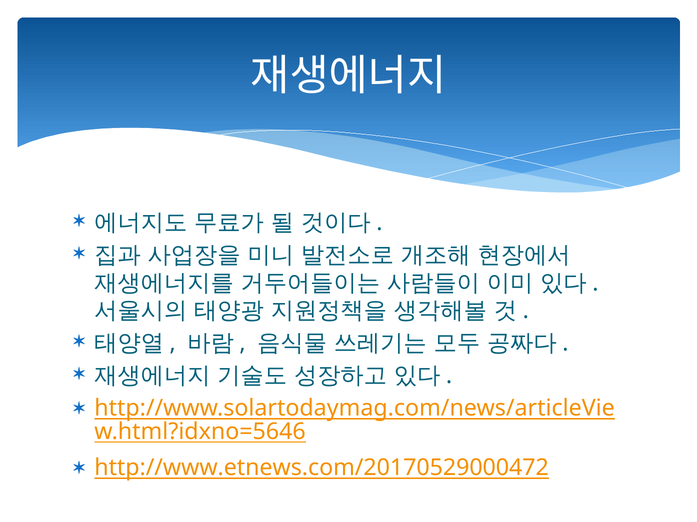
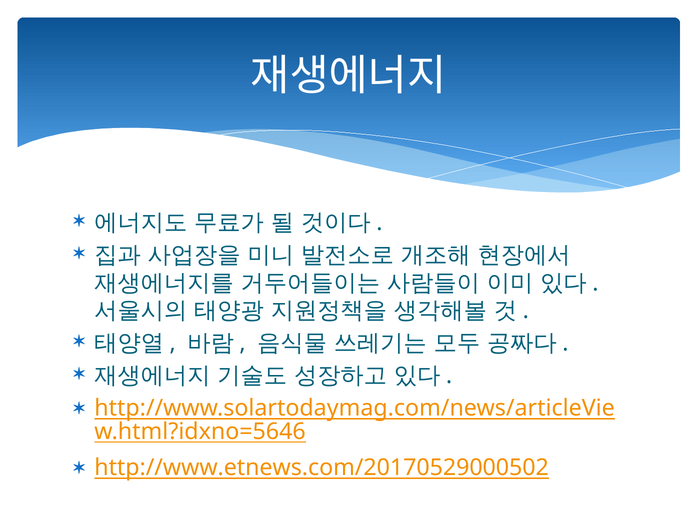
http://www.etnews.com/20170529000472: http://www.etnews.com/20170529000472 -> http://www.etnews.com/20170529000502
